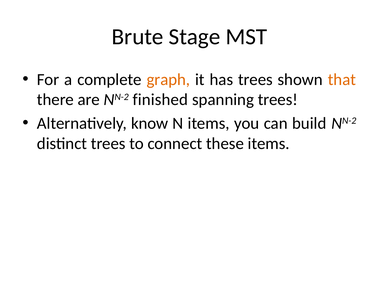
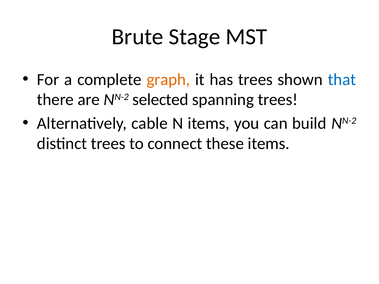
that colour: orange -> blue
finished: finished -> selected
know: know -> cable
